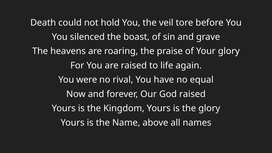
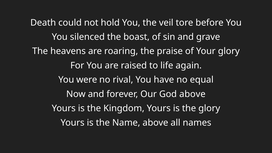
God raised: raised -> above
